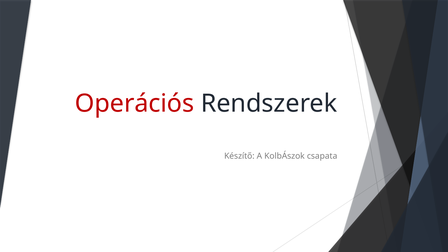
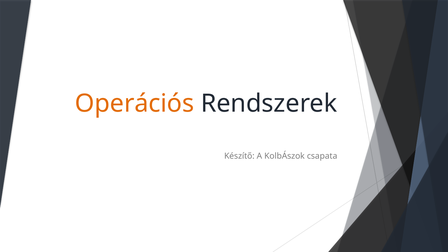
Operációs colour: red -> orange
